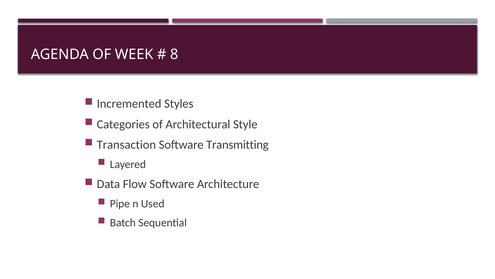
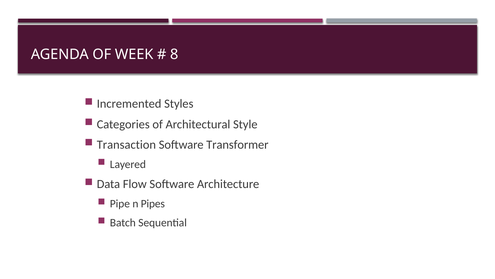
Transmitting: Transmitting -> Transformer
Used: Used -> Pipes
